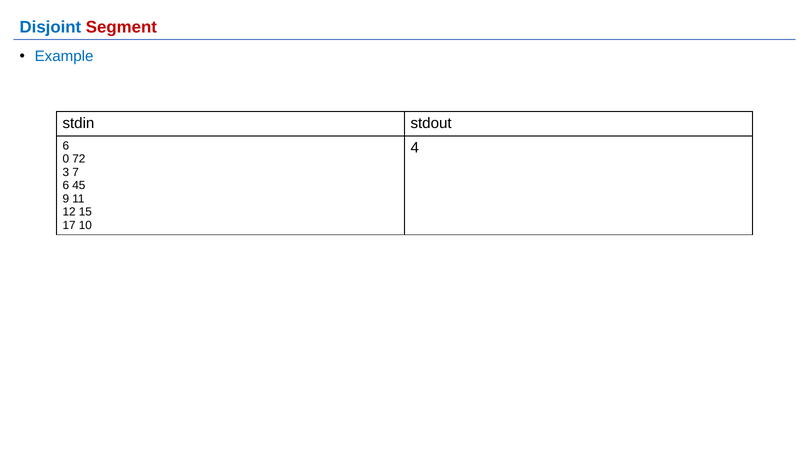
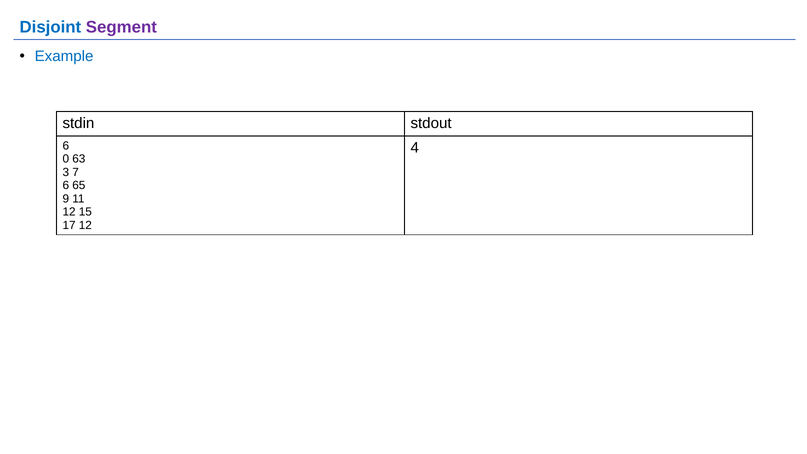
Segment colour: red -> purple
72: 72 -> 63
45: 45 -> 65
17 10: 10 -> 12
